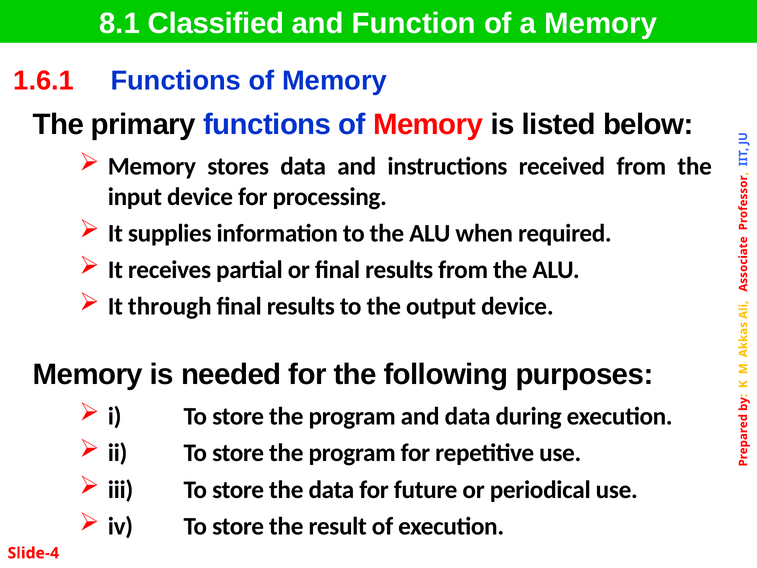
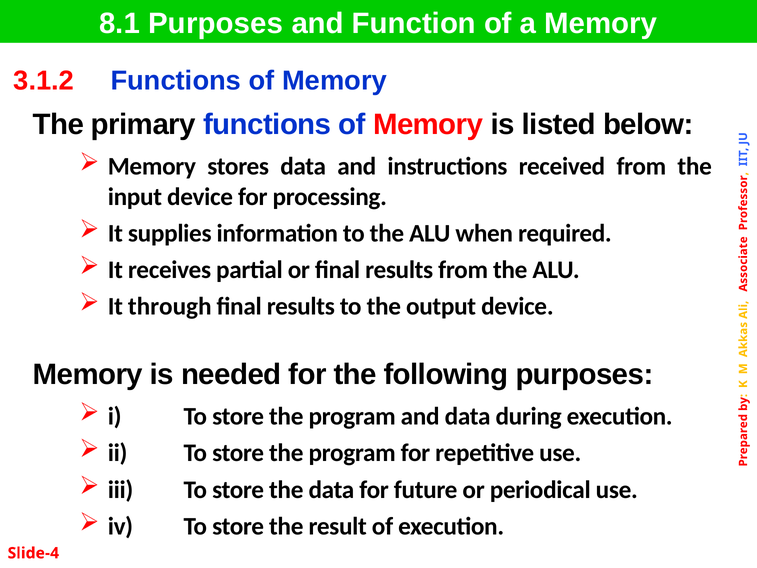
8.1 Classified: Classified -> Purposes
1.6.1: 1.6.1 -> 3.1.2
